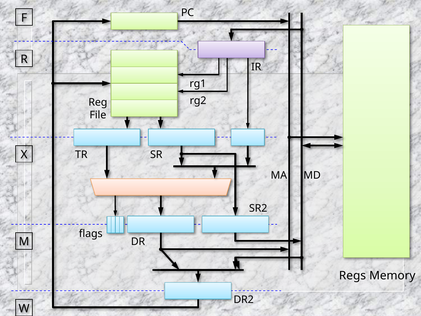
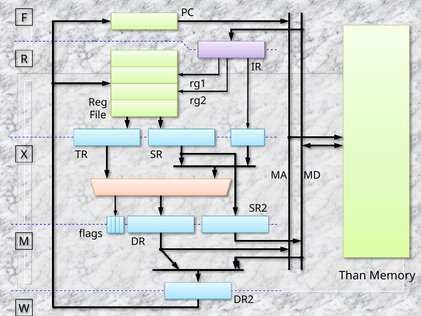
Regs: Regs -> Than
